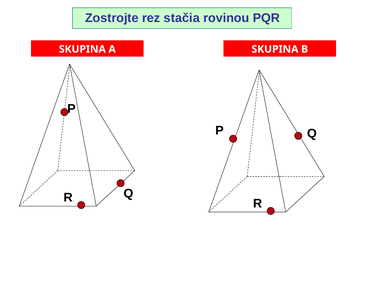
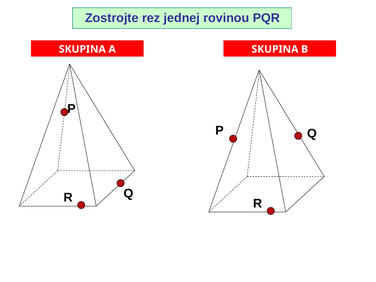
stačia: stačia -> jednej
